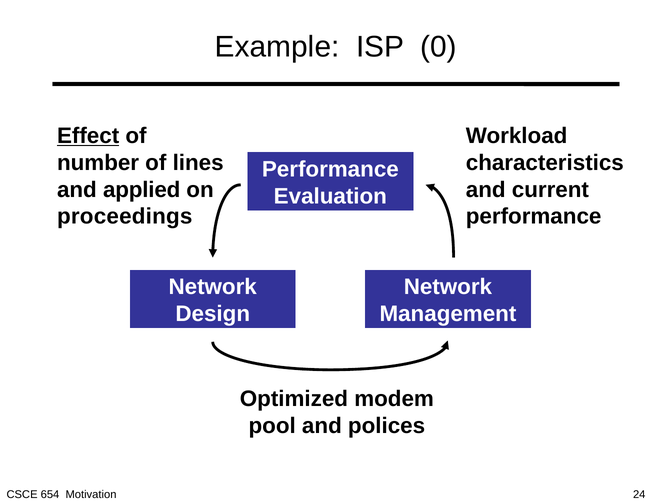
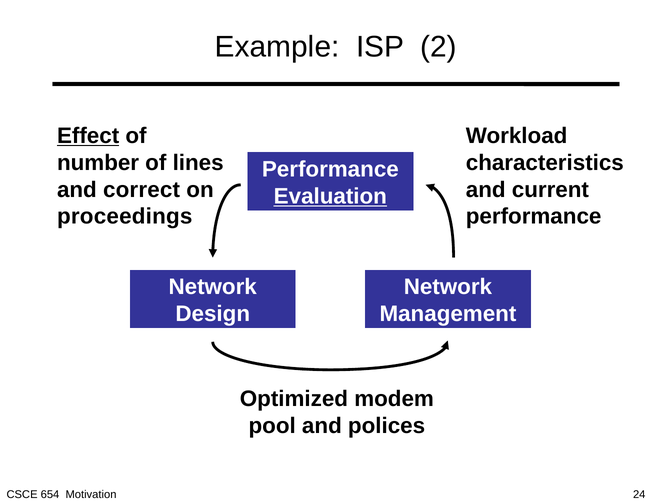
0: 0 -> 2
applied: applied -> correct
Evaluation underline: none -> present
